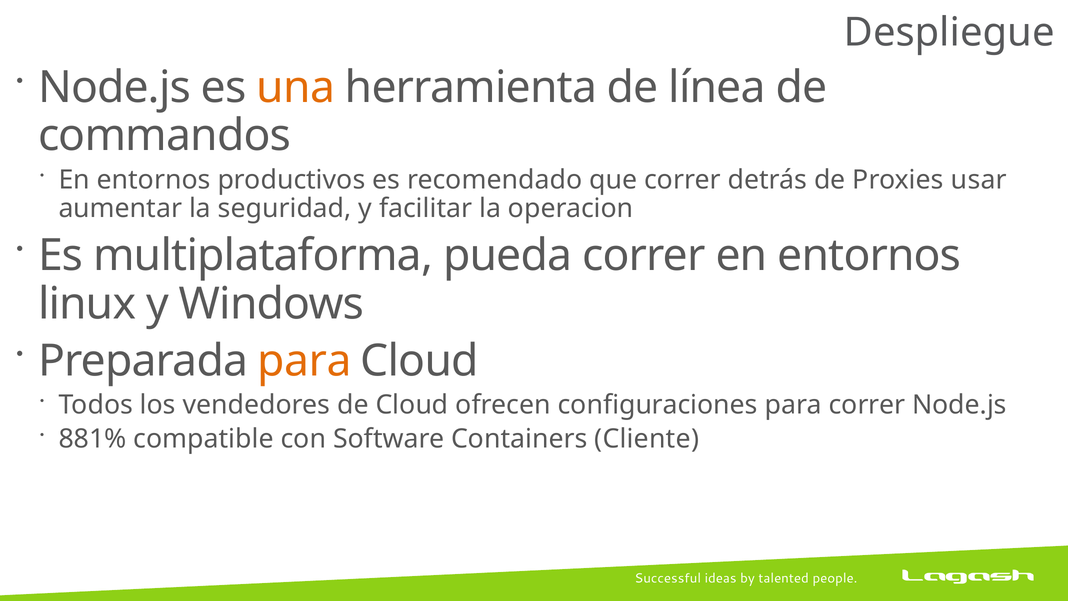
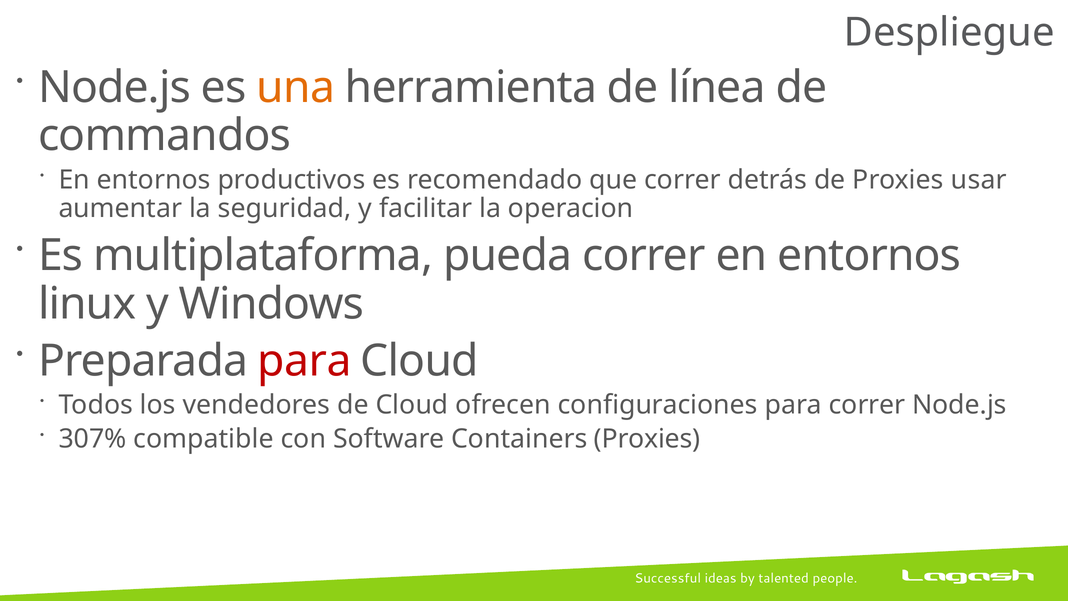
para at (305, 361) colour: orange -> red
881%: 881% -> 307%
Containers Cliente: Cliente -> Proxies
